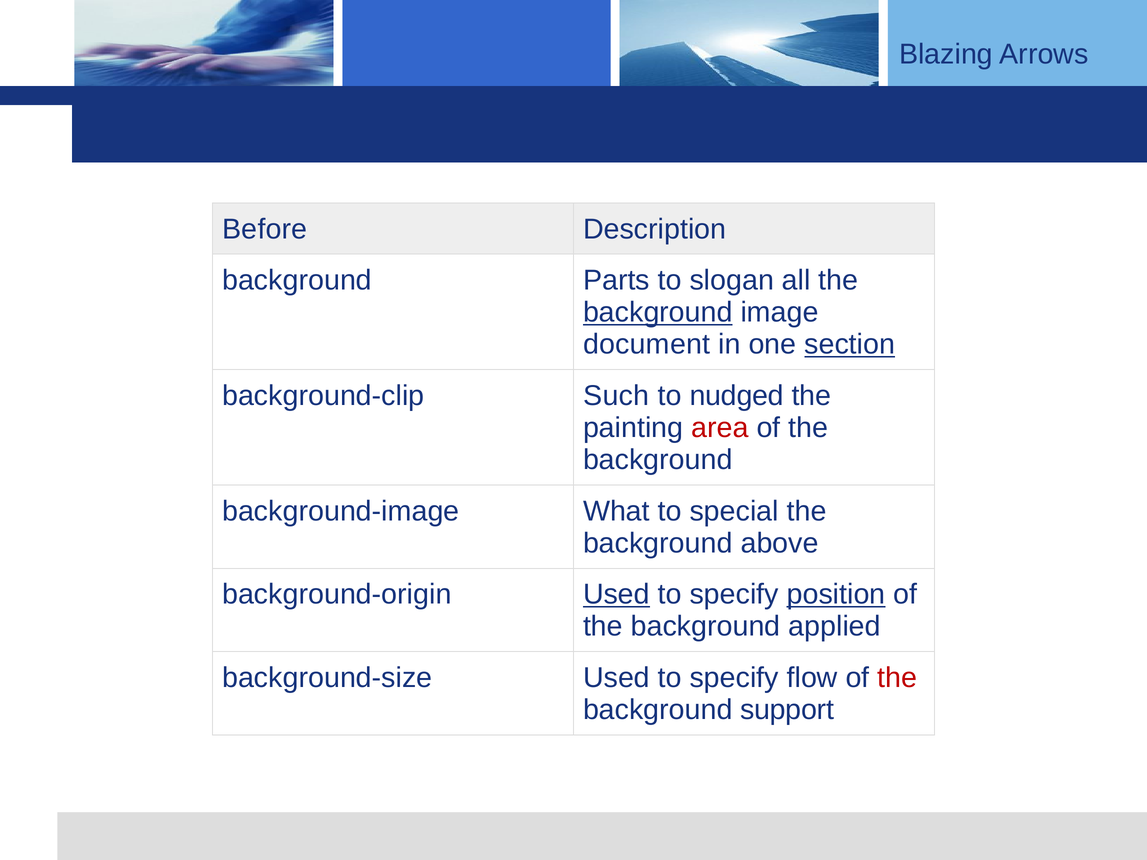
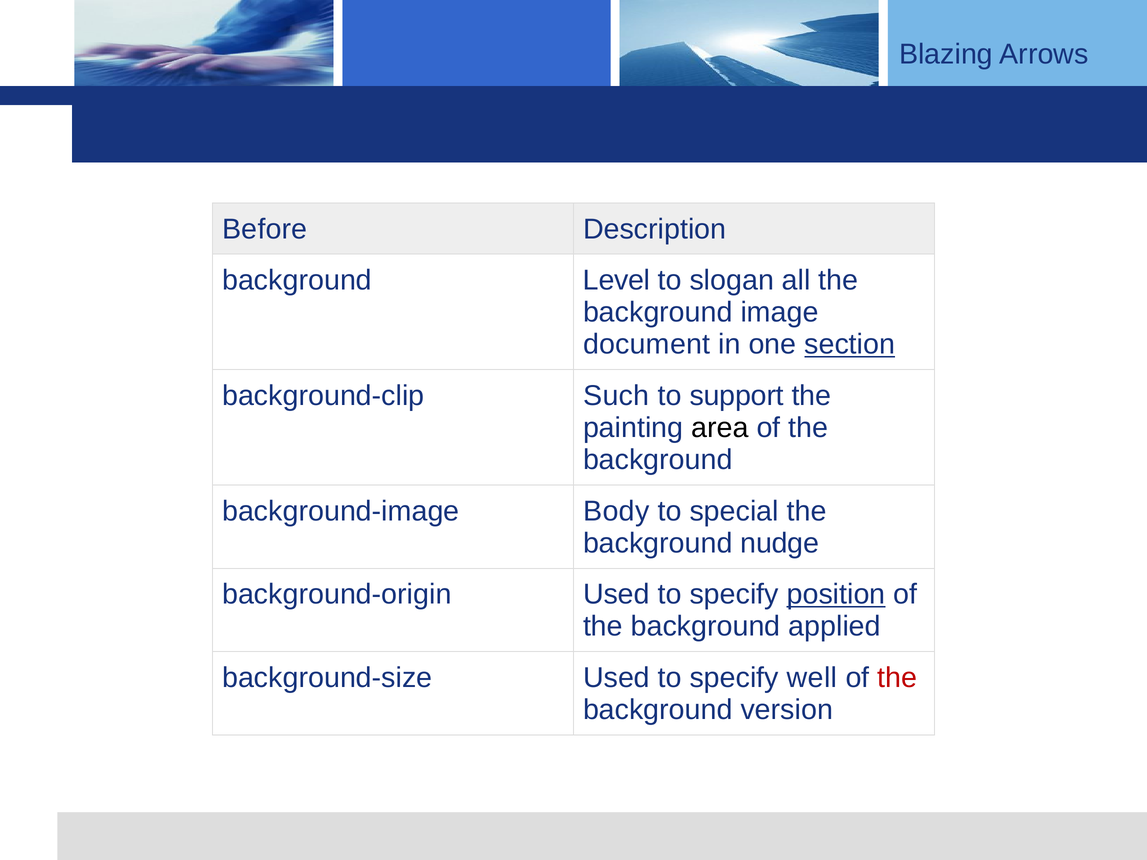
Parts: Parts -> Level
background at (658, 312) underline: present -> none
nudged: nudged -> support
area colour: red -> black
What: What -> Body
above: above -> nudge
Used at (616, 595) underline: present -> none
flow: flow -> well
support: support -> version
